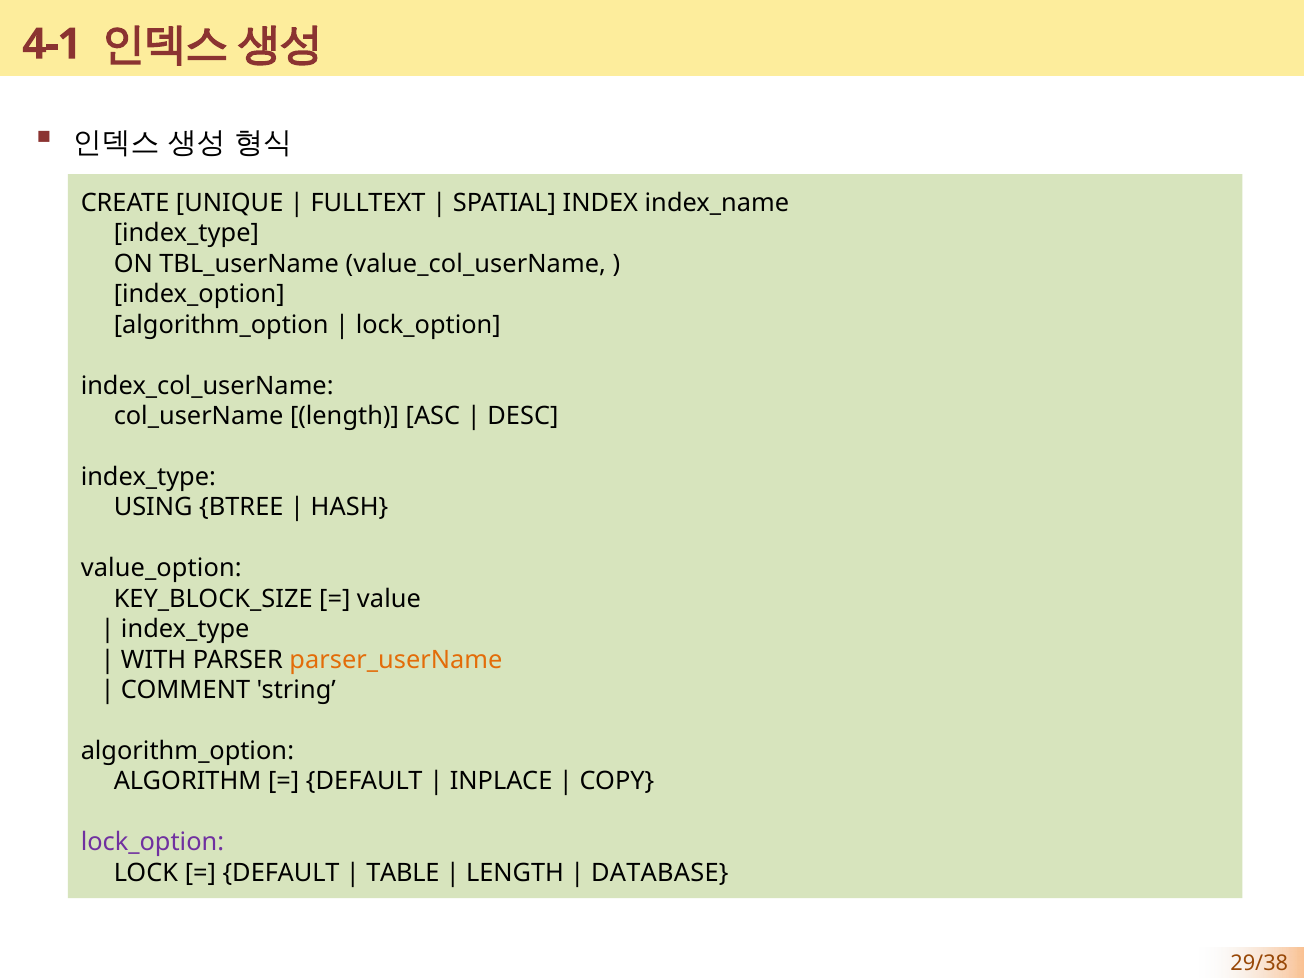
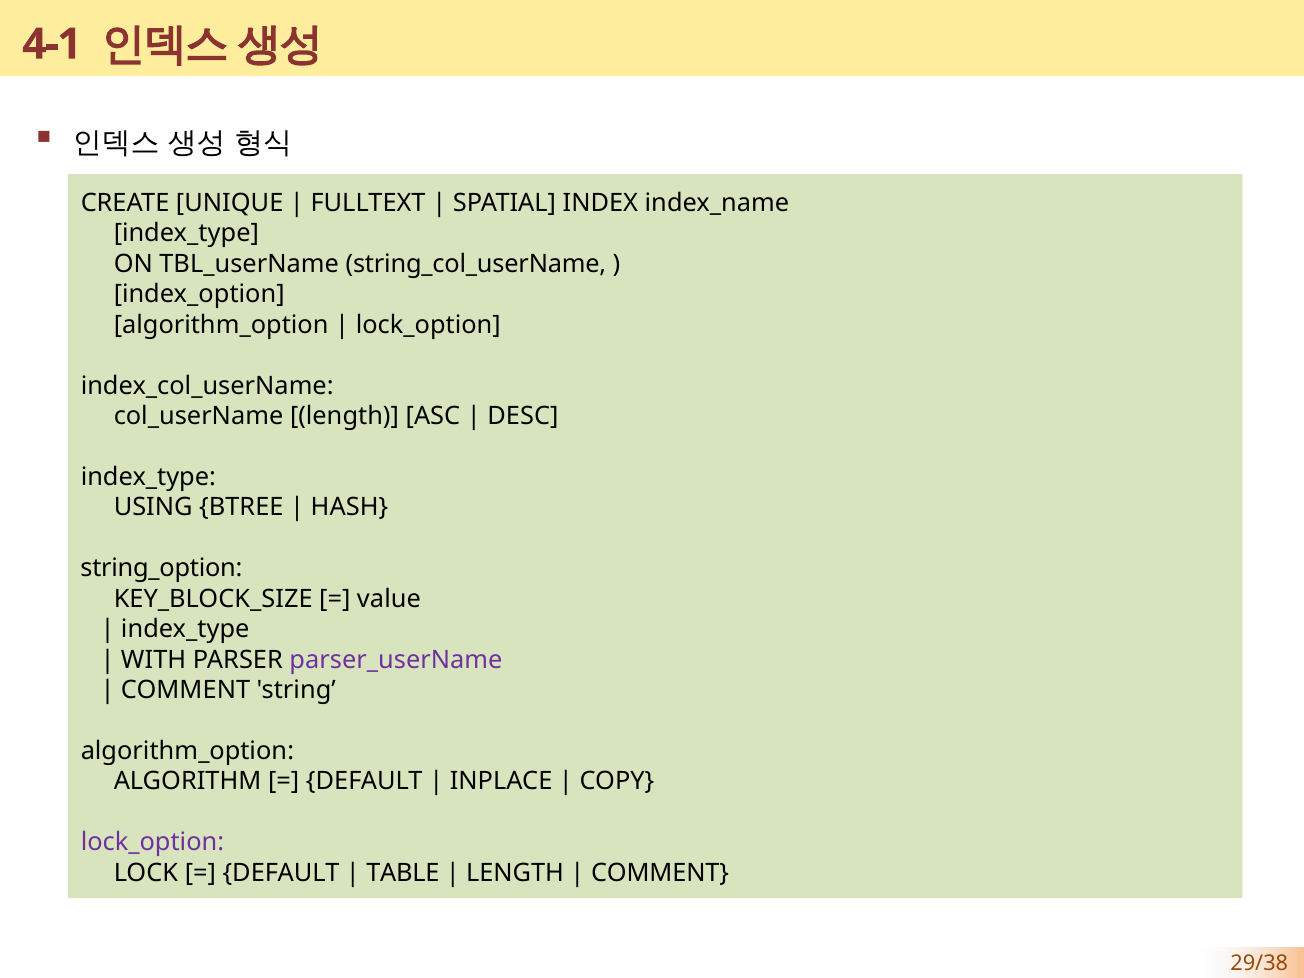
value_col_userName: value_col_userName -> string_col_userName
value_option: value_option -> string_option
parser_userName colour: orange -> purple
DATABASE at (660, 873): DATABASE -> COMMENT
